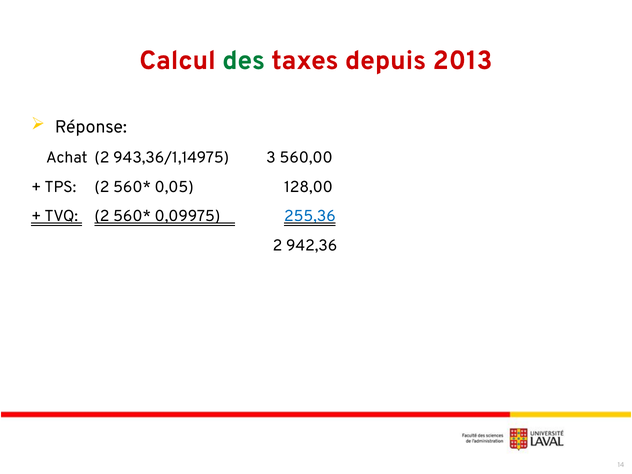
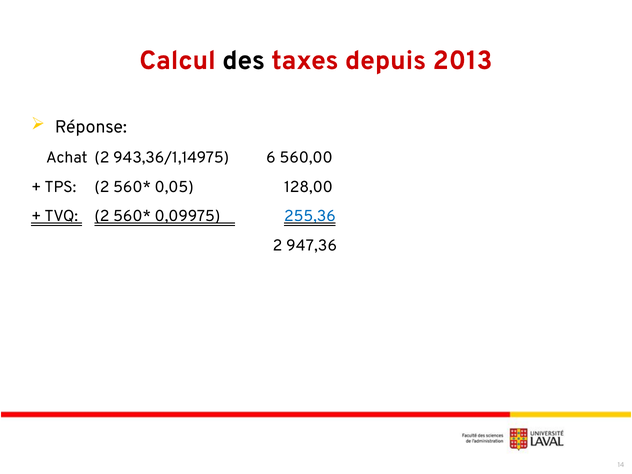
des colour: green -> black
3: 3 -> 6
942,36: 942,36 -> 947,36
